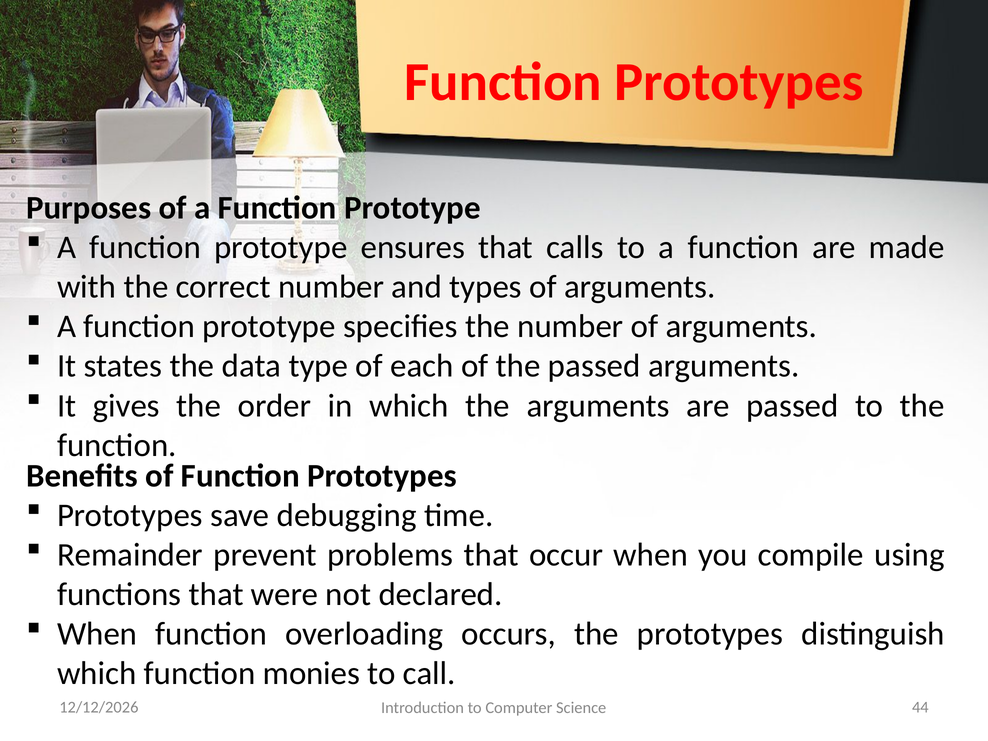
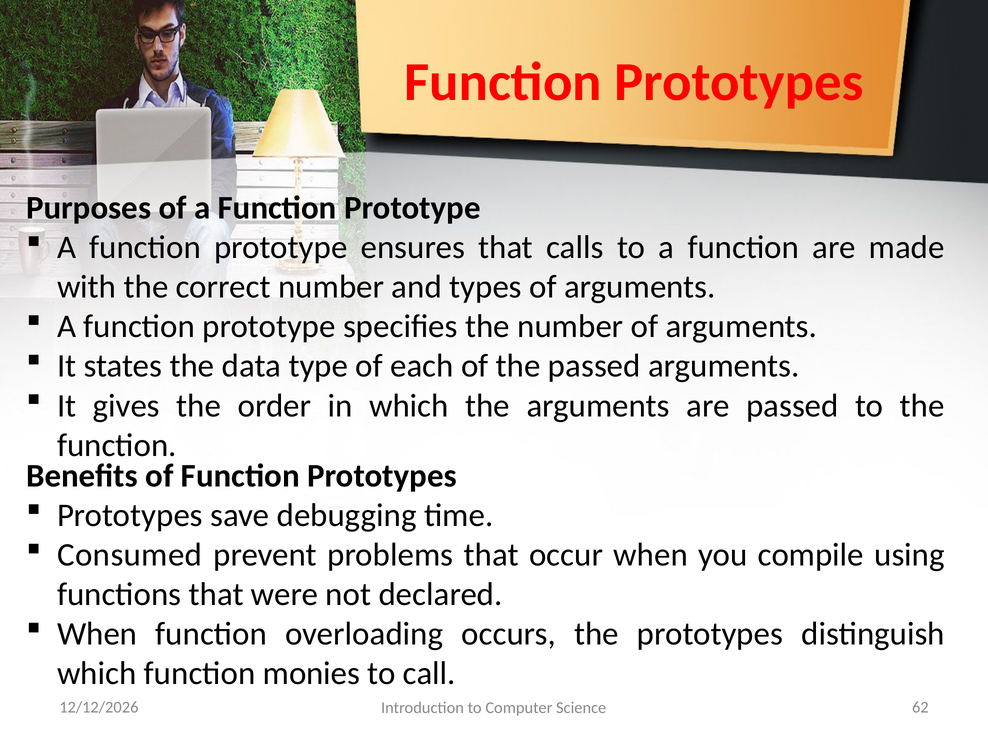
Remainder: Remainder -> Consumed
44: 44 -> 62
